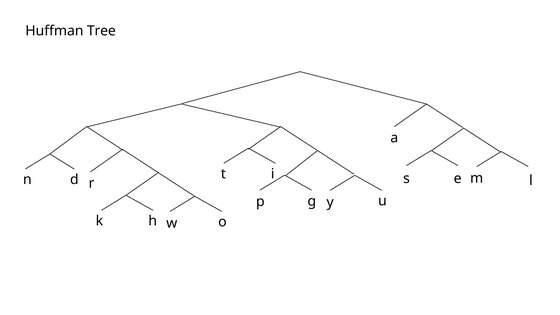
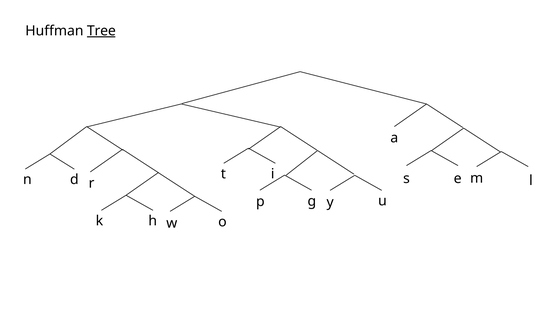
Tree underline: none -> present
